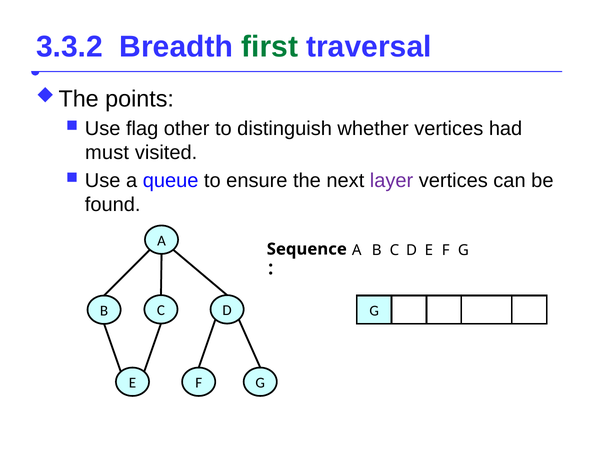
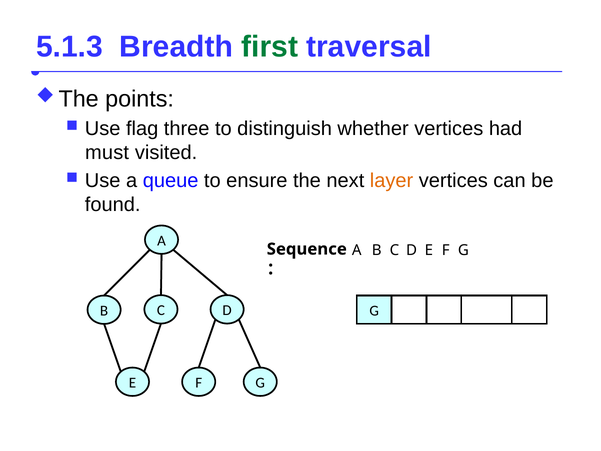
3.3.2: 3.3.2 -> 5.1.3
other: other -> three
layer colour: purple -> orange
